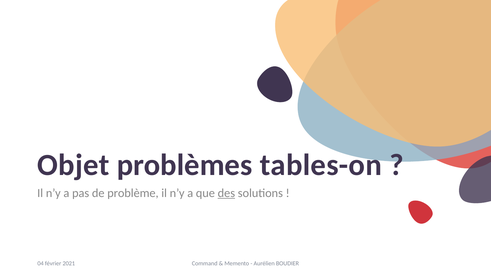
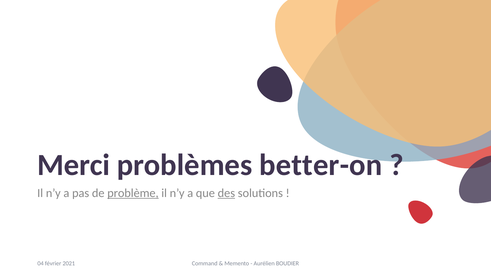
Objet: Objet -> Merci
tables-on: tables-on -> better-on
problème underline: none -> present
